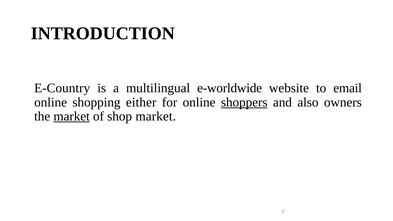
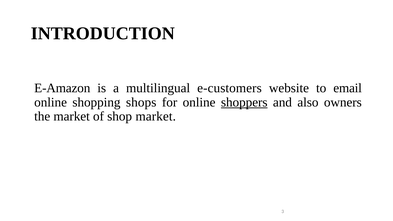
E-Country: E-Country -> E-Amazon
e-worldwide: e-worldwide -> e-customers
either: either -> shops
market at (72, 116) underline: present -> none
